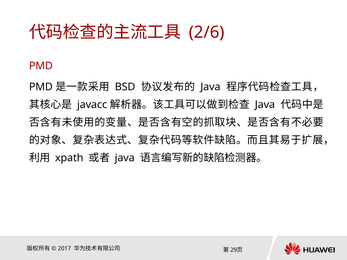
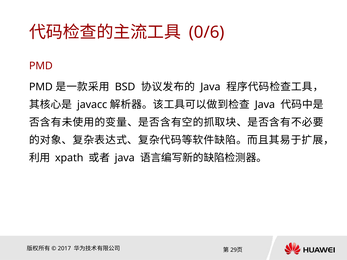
2/6: 2/6 -> 0/6
